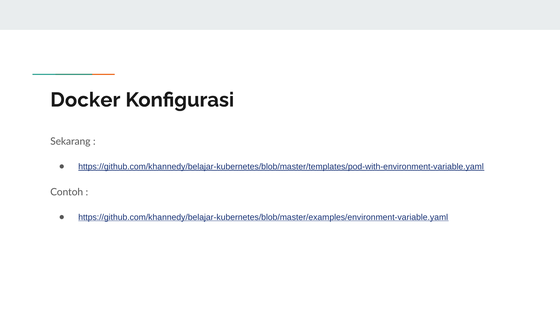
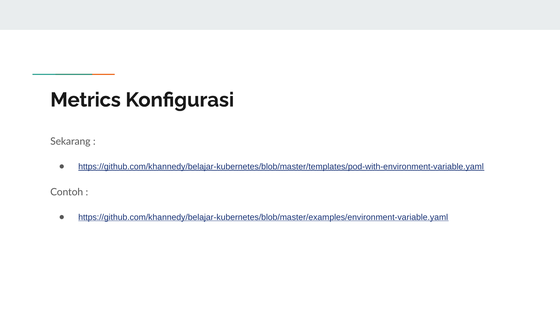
Docker: Docker -> Metrics
